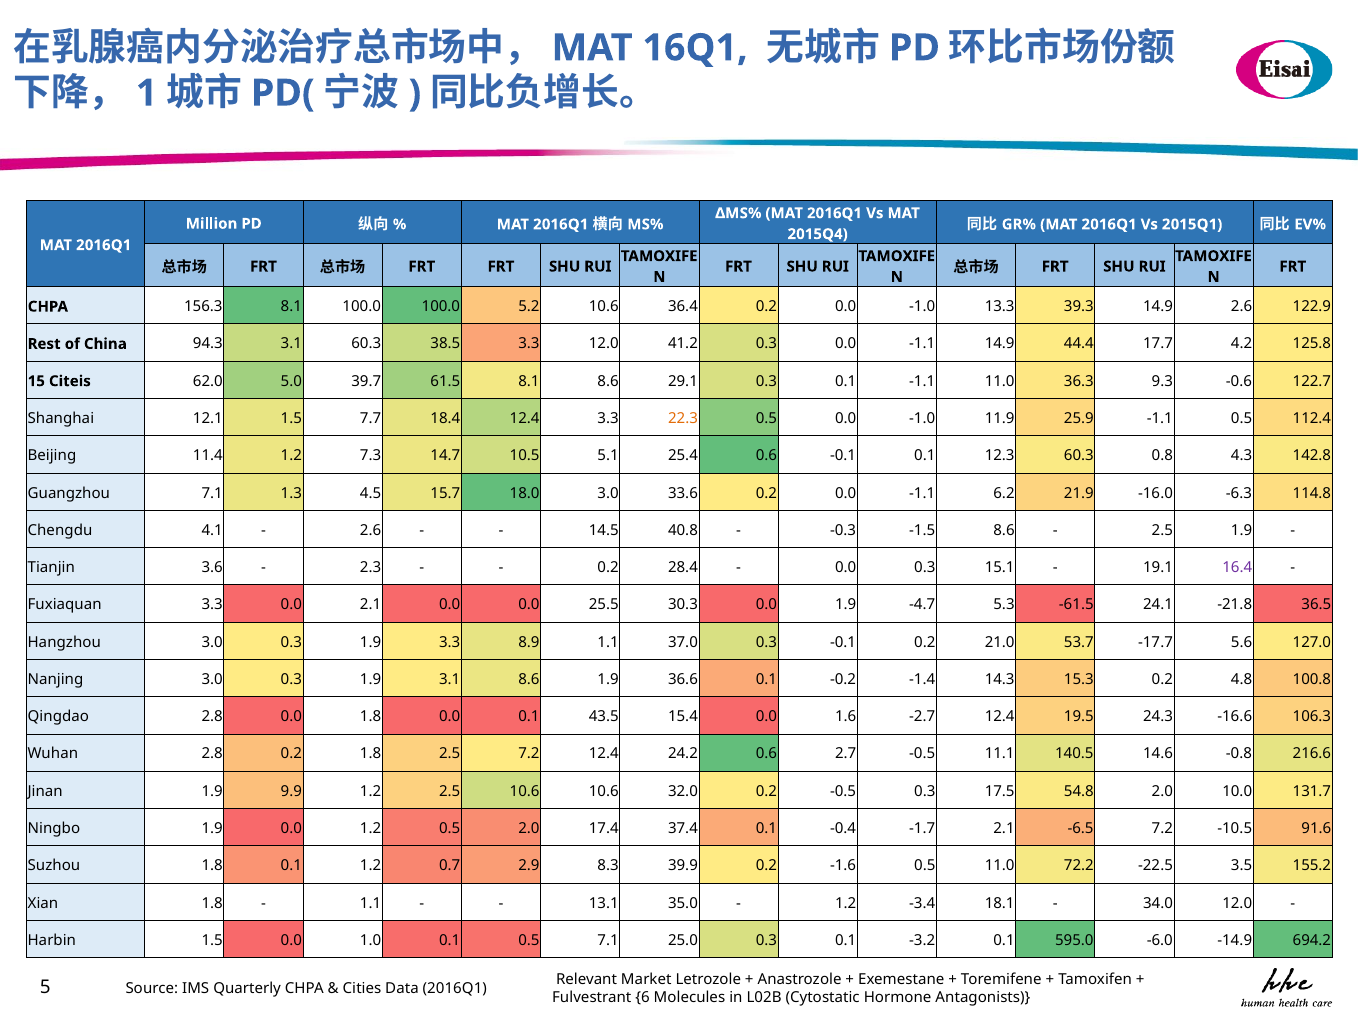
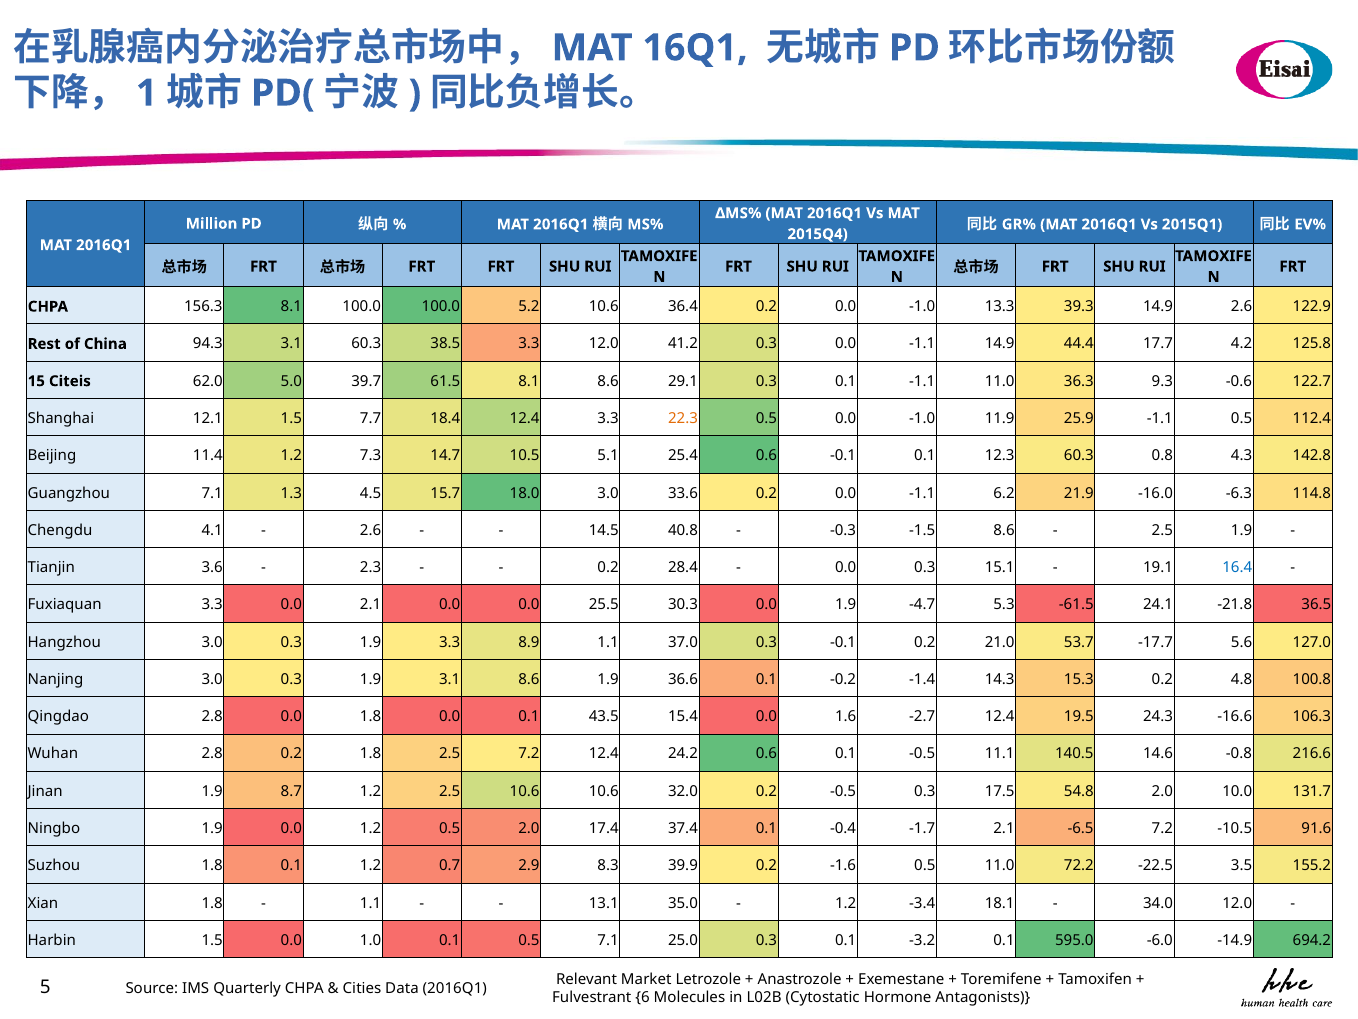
16.4 colour: purple -> blue
0.6 2.7: 2.7 -> 0.1
9.9: 9.9 -> 8.7
